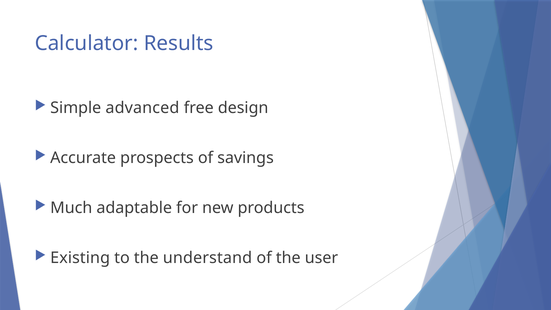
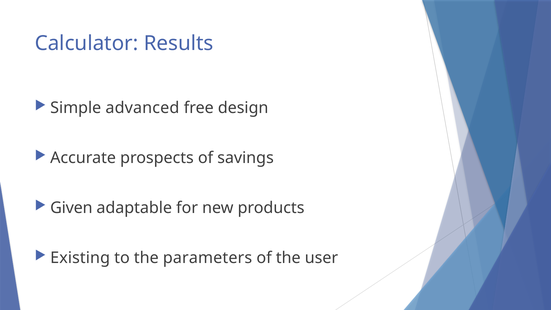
Much: Much -> Given
understand: understand -> parameters
